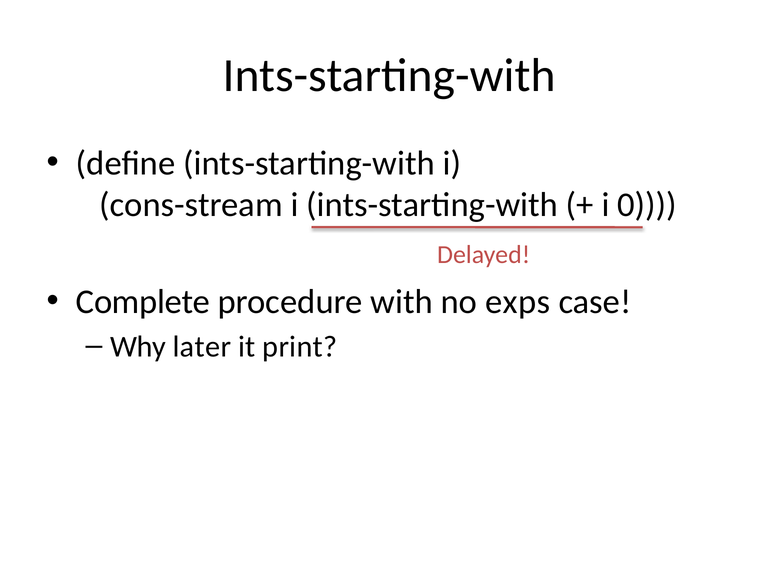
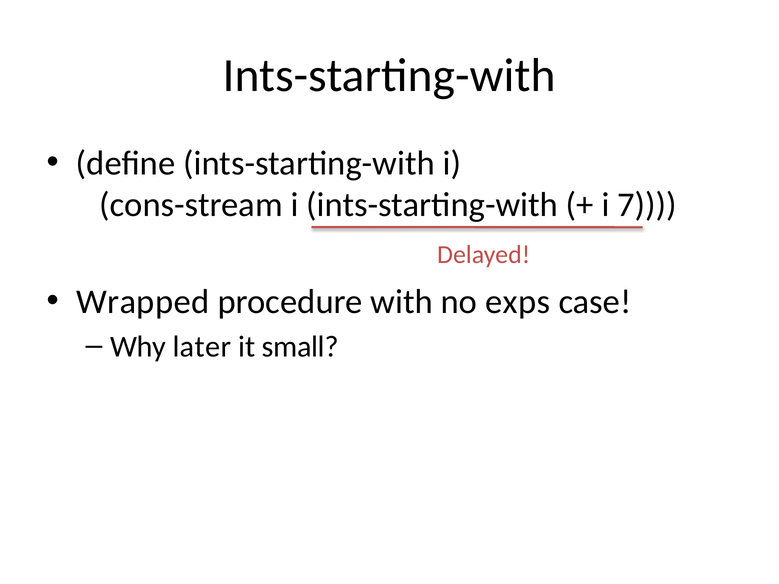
0: 0 -> 7
Complete: Complete -> Wrapped
print: print -> small
